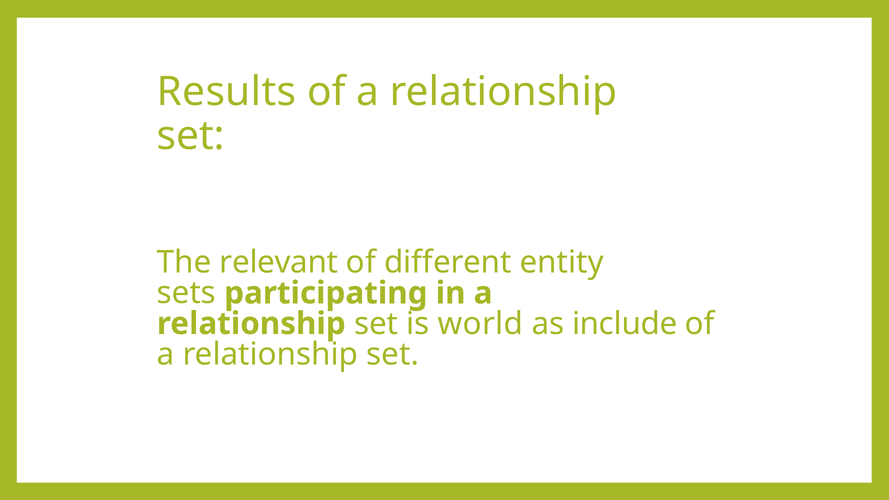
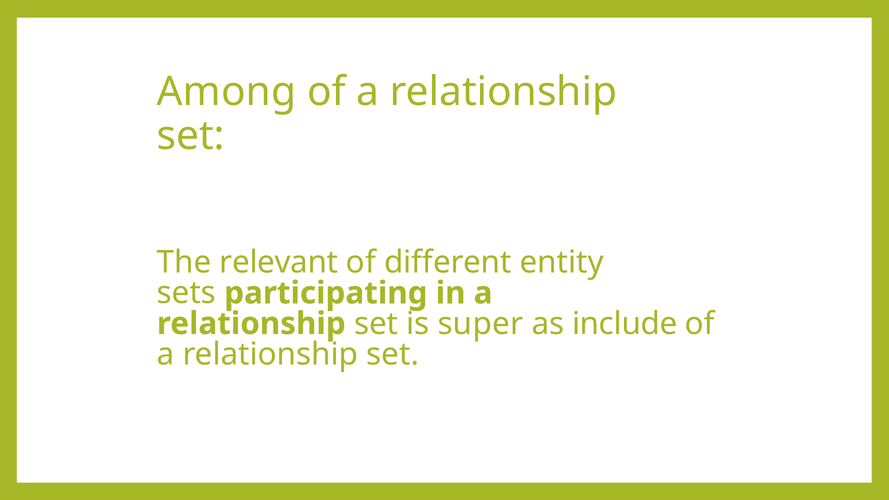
Results: Results -> Among
world: world -> super
